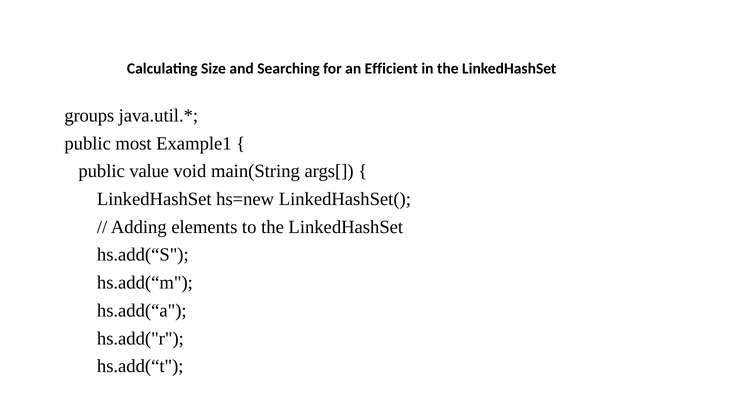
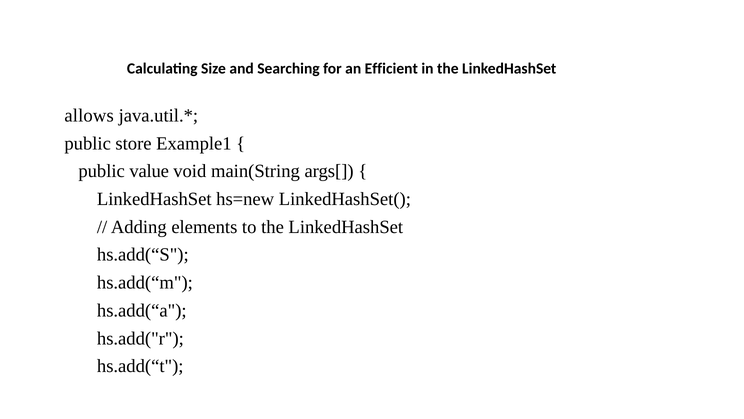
groups: groups -> allows
most: most -> store
